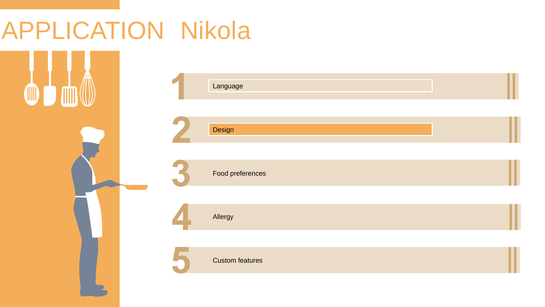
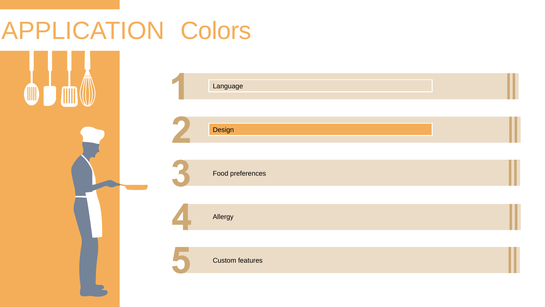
Nikola: Nikola -> Colors
